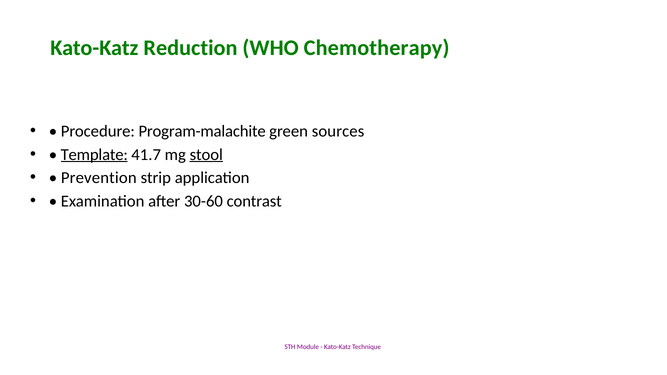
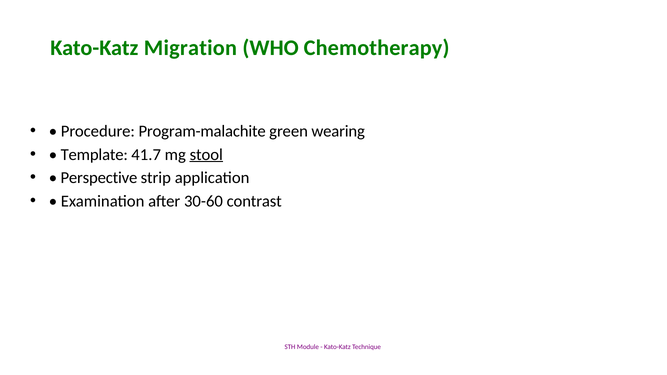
Reduction: Reduction -> Migration
sources: sources -> wearing
Template underline: present -> none
Prevention: Prevention -> Perspective
